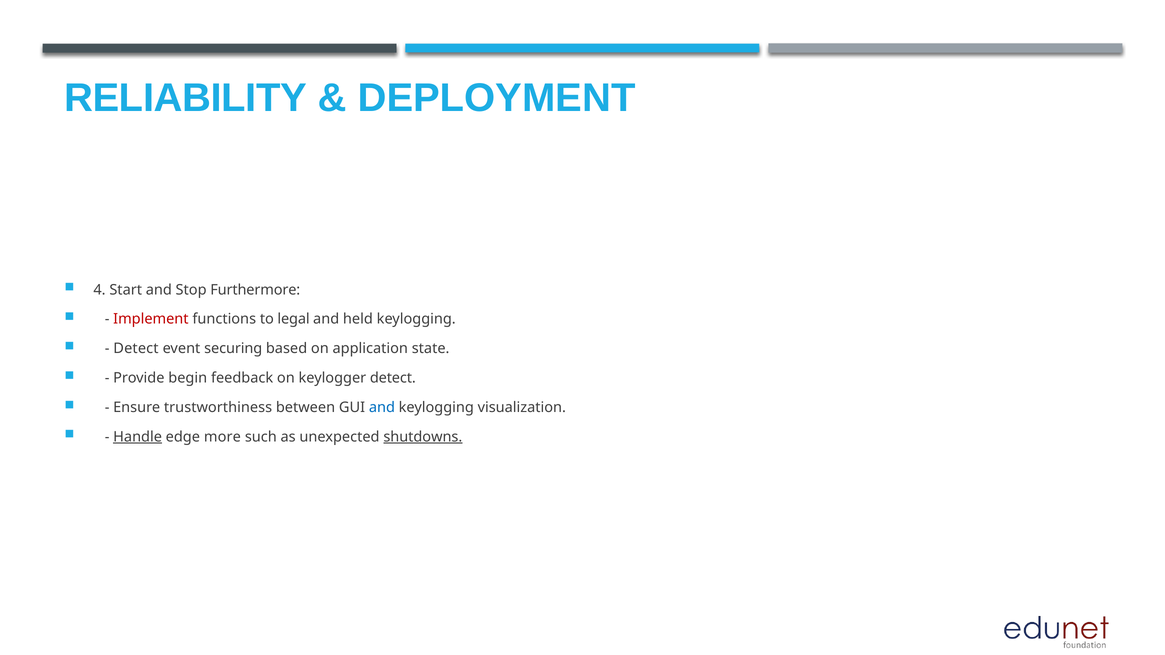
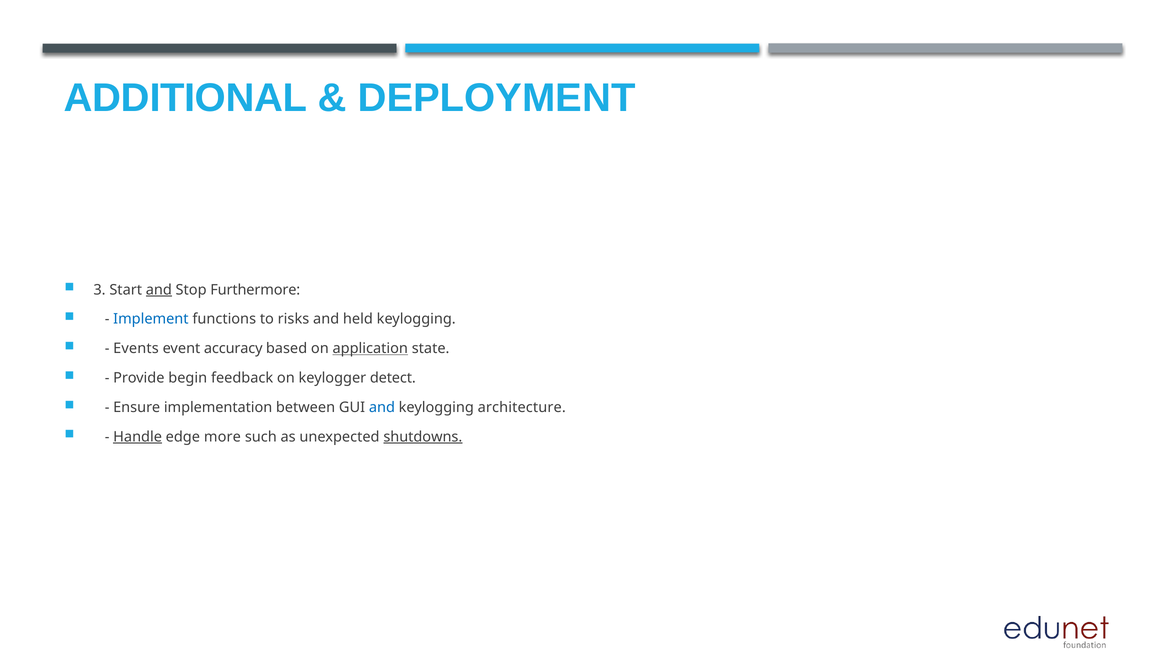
RELIABILITY: RELIABILITY -> ADDITIONAL
4: 4 -> 3
and at (159, 290) underline: none -> present
Implement colour: red -> blue
legal: legal -> risks
Detect at (136, 349): Detect -> Events
securing: securing -> accuracy
application underline: none -> present
trustworthiness: trustworthiness -> implementation
visualization: visualization -> architecture
